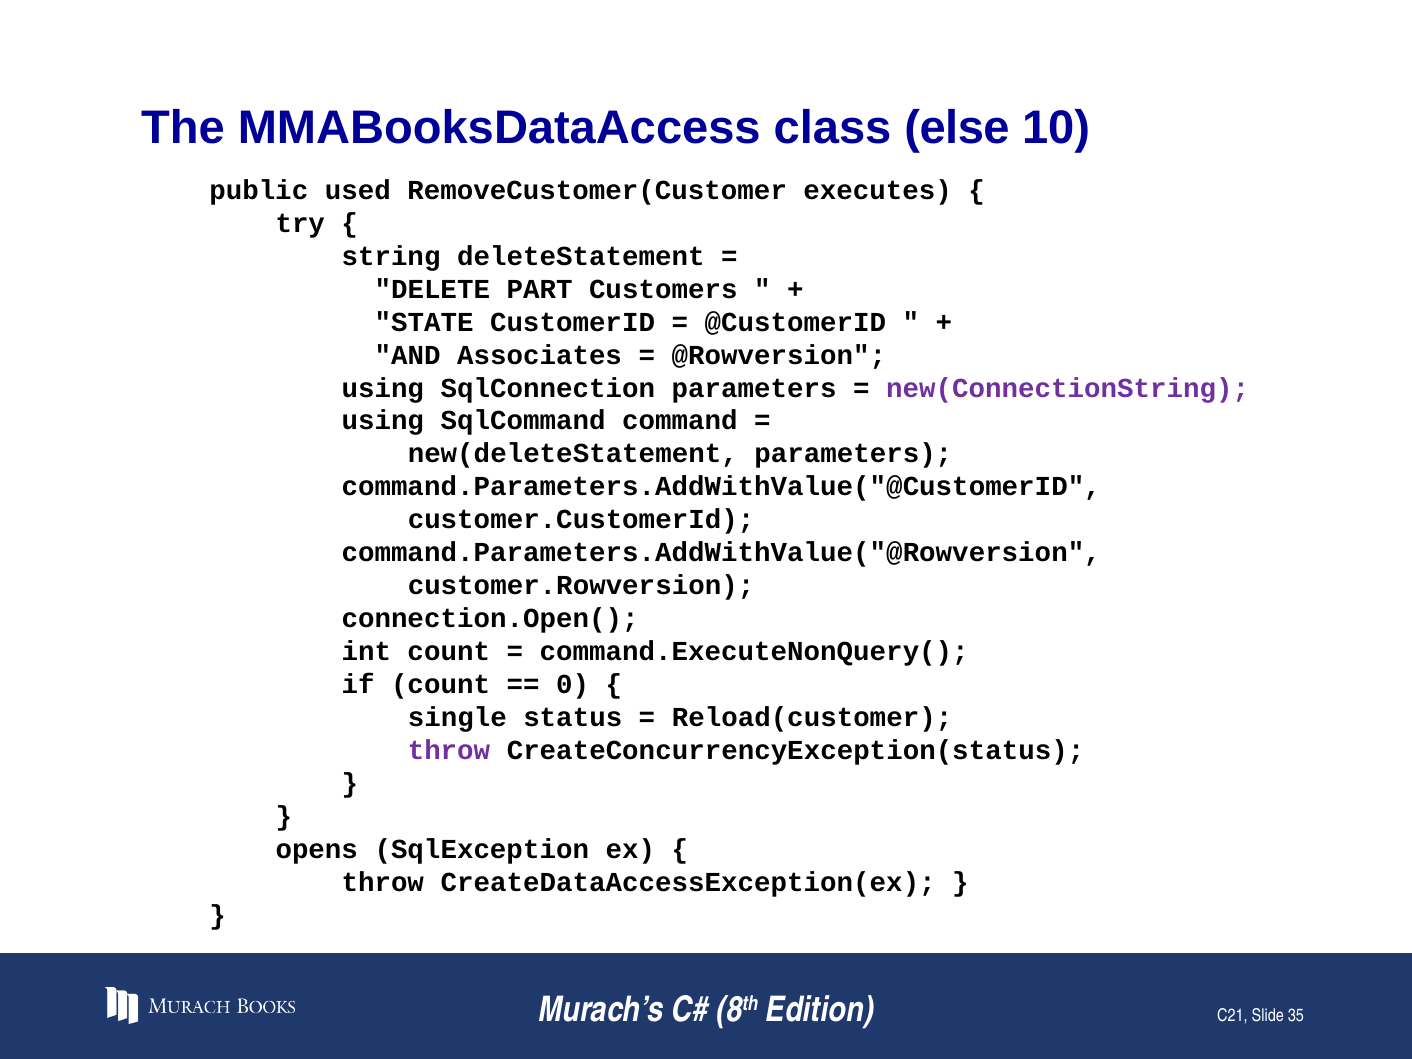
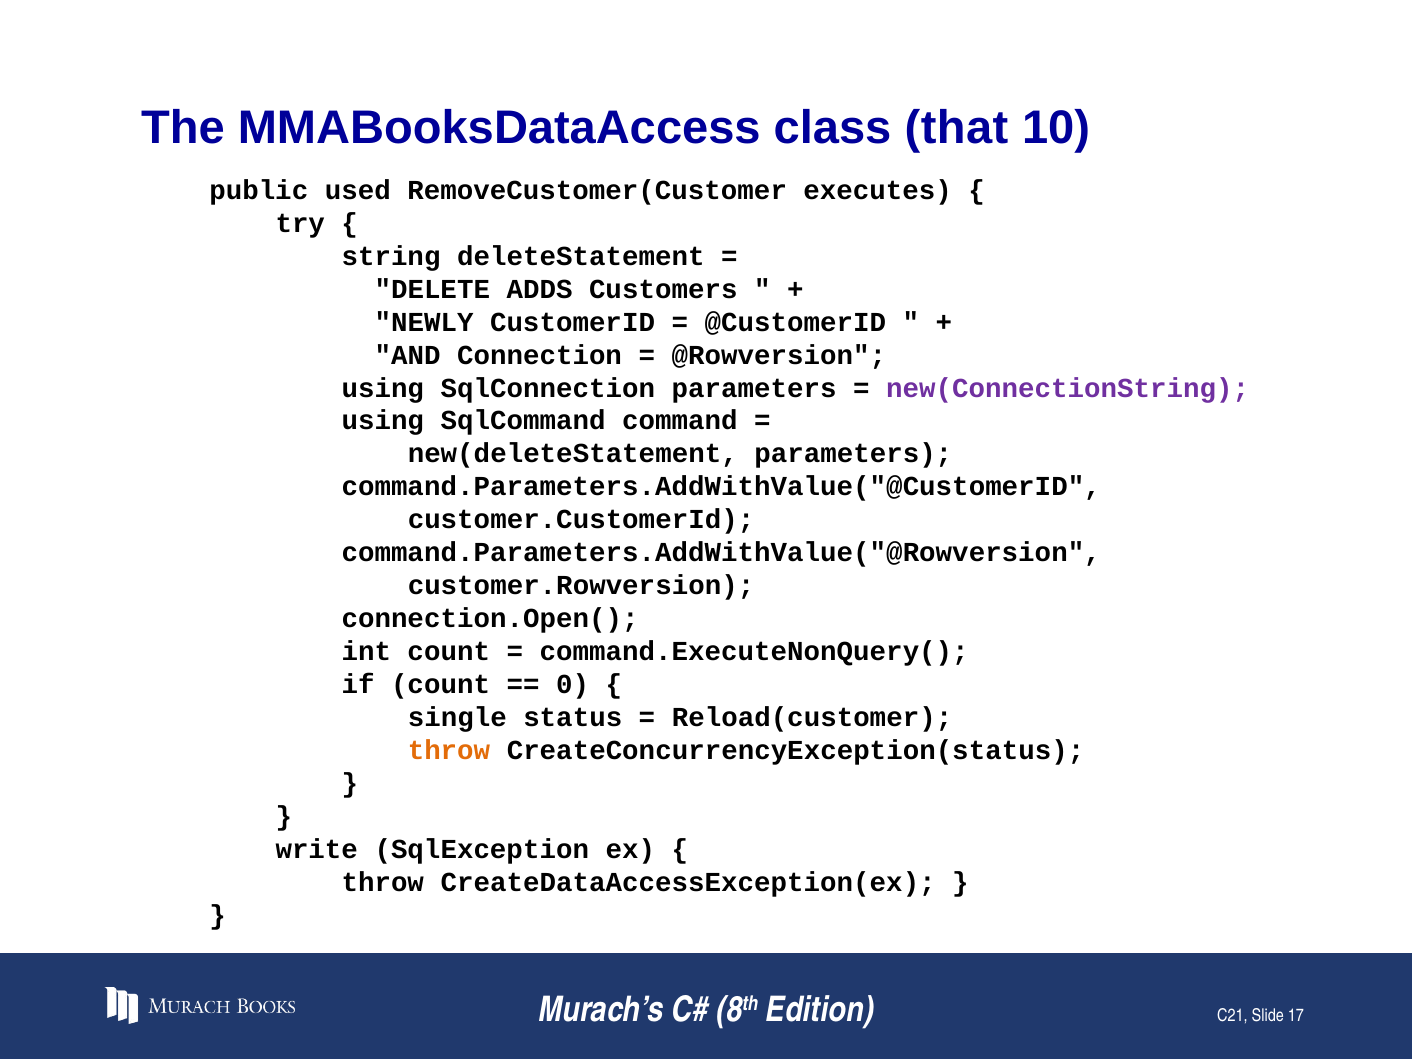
else: else -> that
PART: PART -> ADDS
STATE: STATE -> NEWLY
Associates: Associates -> Connection
throw at (449, 751) colour: purple -> orange
opens: opens -> write
35: 35 -> 17
